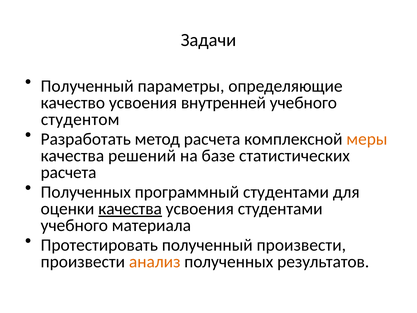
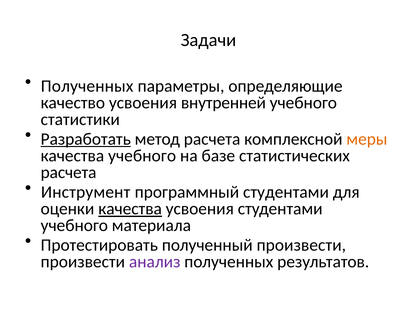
Полученный at (87, 86): Полученный -> Полученных
студентом: студентом -> статистики
Разработать underline: none -> present
качества решений: решений -> учебного
Полученных at (86, 192): Полученных -> Инструмент
анализ colour: orange -> purple
